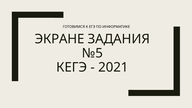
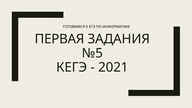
ЭКРАНЕ: ЭКРАНЕ -> ПЕРВАЯ
